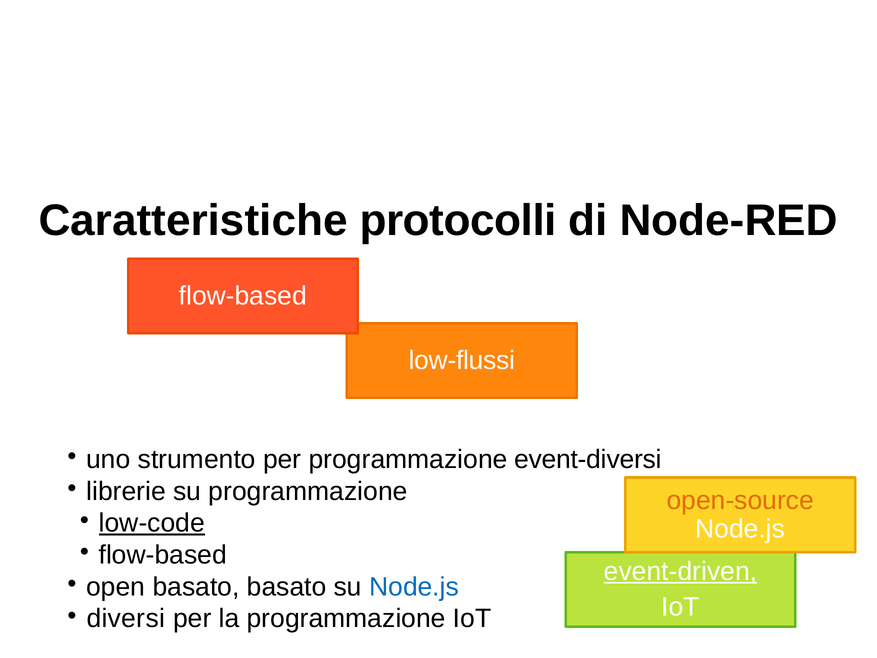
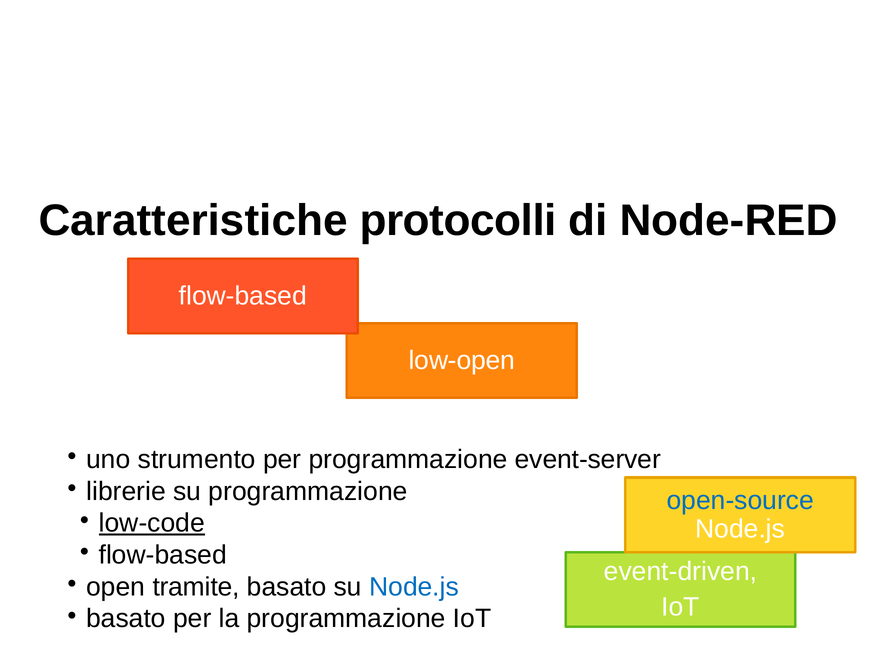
low-flussi: low-flussi -> low-open
event-diversi: event-diversi -> event-server
open-source colour: orange -> blue
event-driven underline: present -> none
open basato: basato -> tramite
diversi at (126, 618): diversi -> basato
